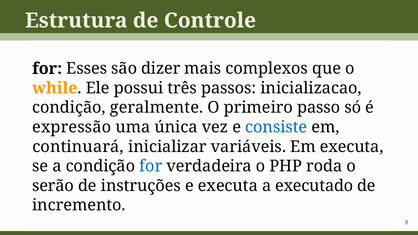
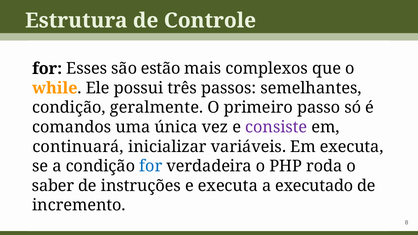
dizer: dizer -> estão
inicializacao: inicializacao -> semelhantes
expressão: expressão -> comandos
consiste colour: blue -> purple
serão: serão -> saber
